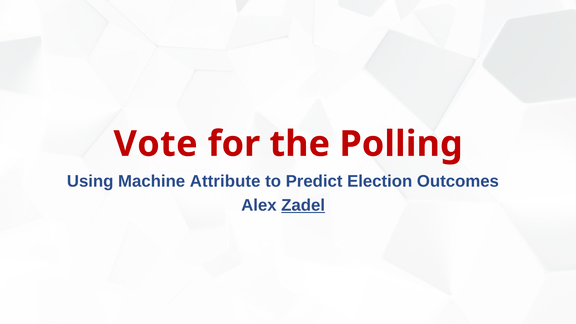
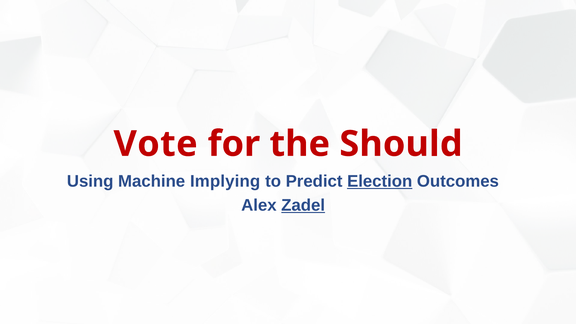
Polling: Polling -> Should
Attribute: Attribute -> Implying
Election underline: none -> present
